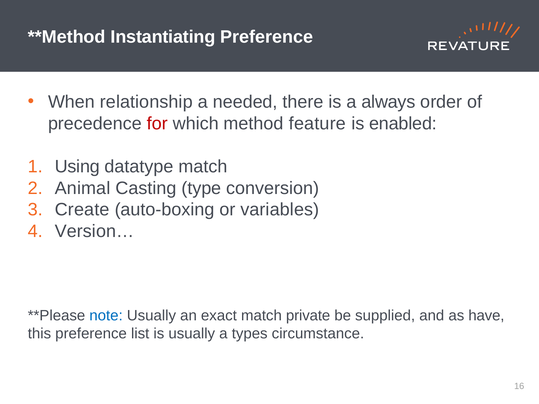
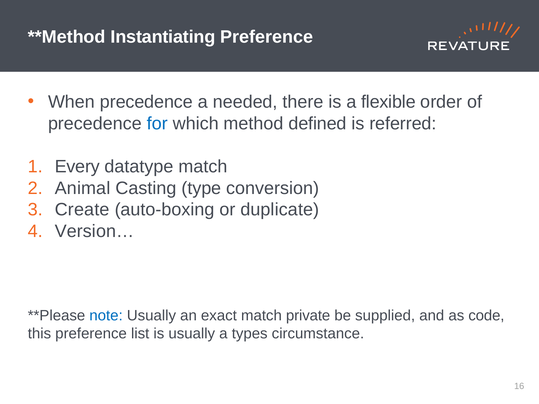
When relationship: relationship -> precedence
always: always -> flexible
for colour: red -> blue
feature: feature -> defined
enabled: enabled -> referred
Using: Using -> Every
variables: variables -> duplicate
have: have -> code
